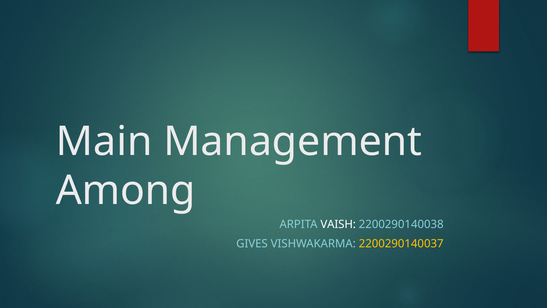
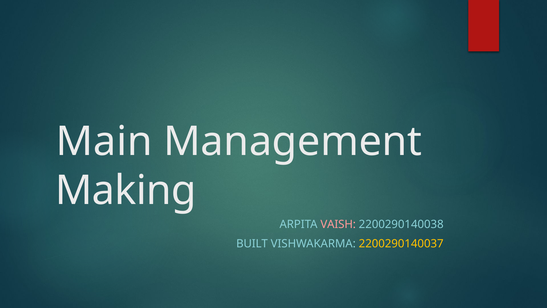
Among: Among -> Making
VAISH colour: white -> pink
GIVES: GIVES -> BUILT
